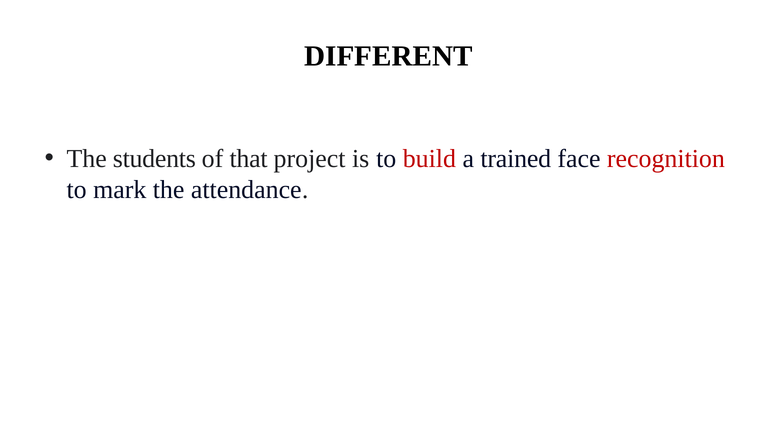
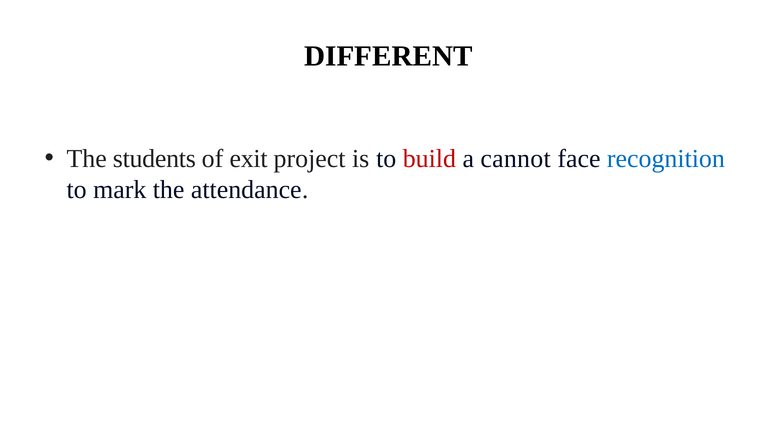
that: that -> exit
trained: trained -> cannot
recognition colour: red -> blue
